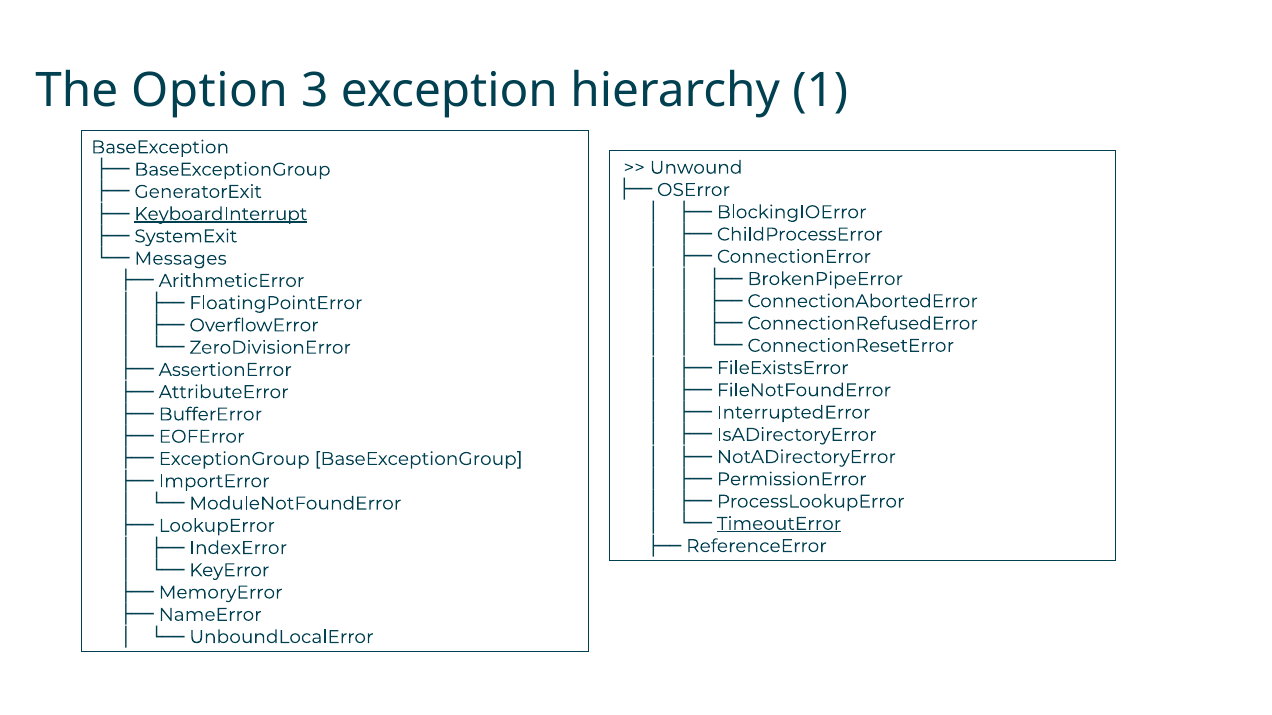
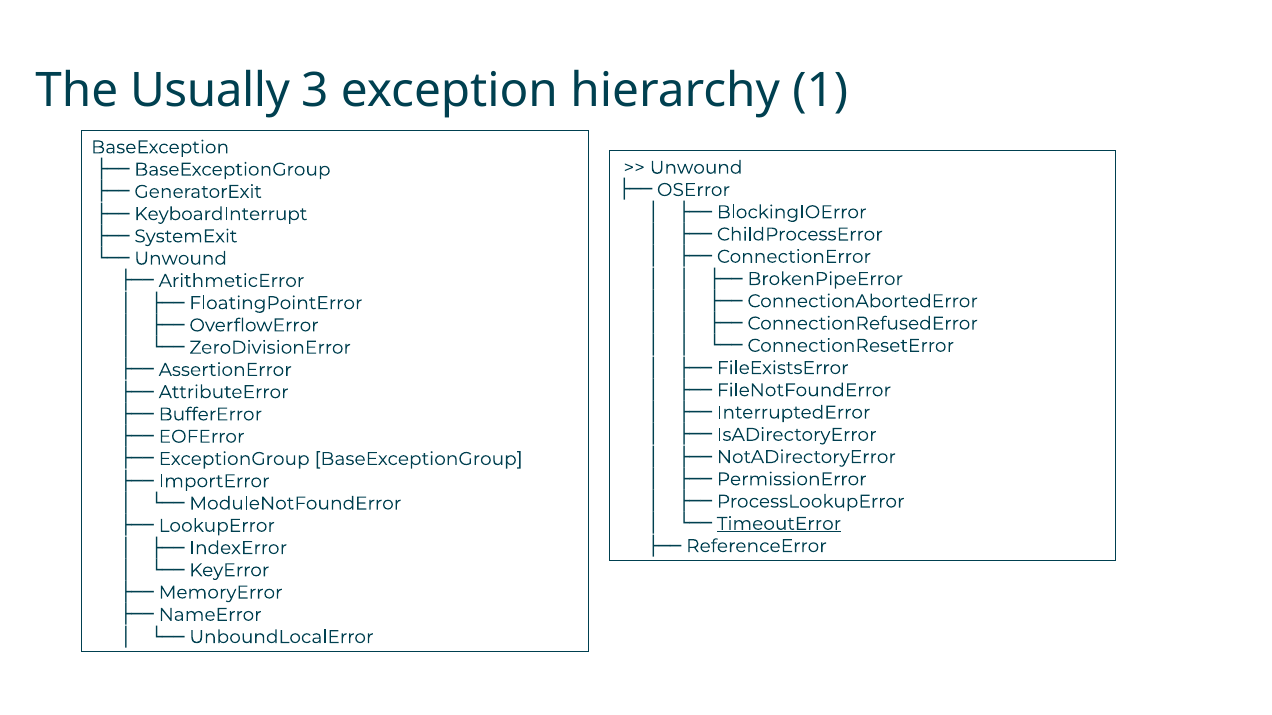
Option: Option -> Usually
KeyboardInterrupt underline: present -> none
Messages at (181, 259): Messages -> Unwound
